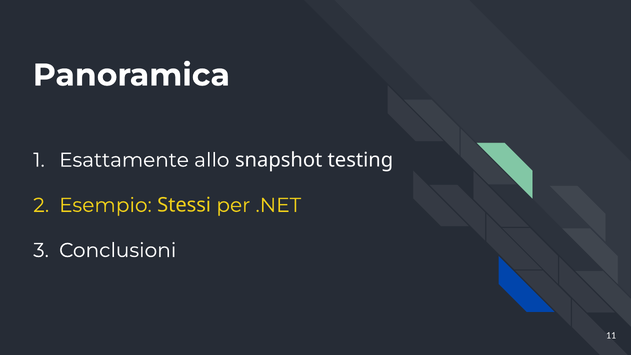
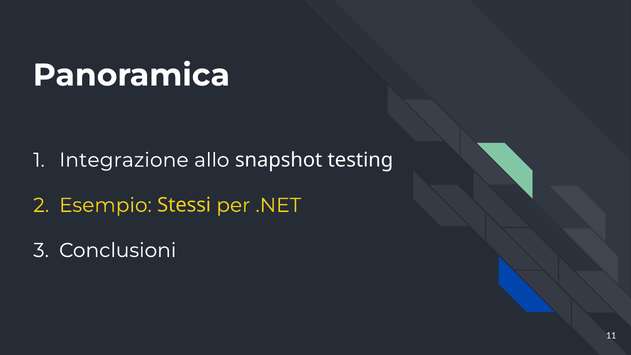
Esattamente: Esattamente -> Integrazione
